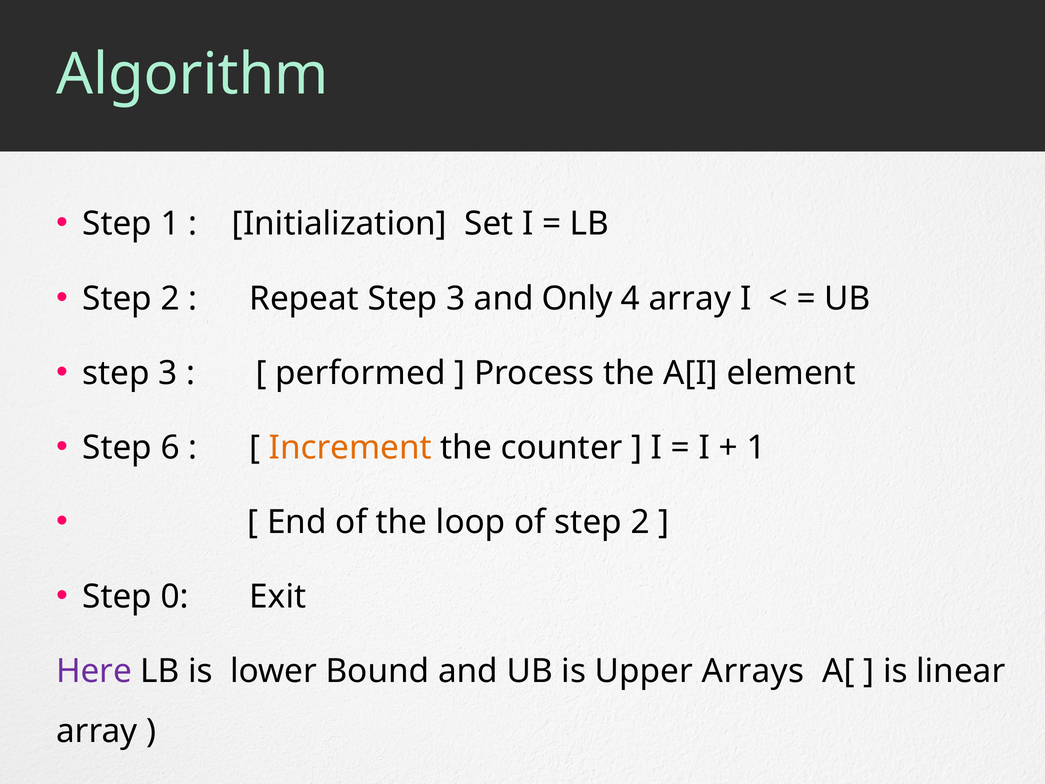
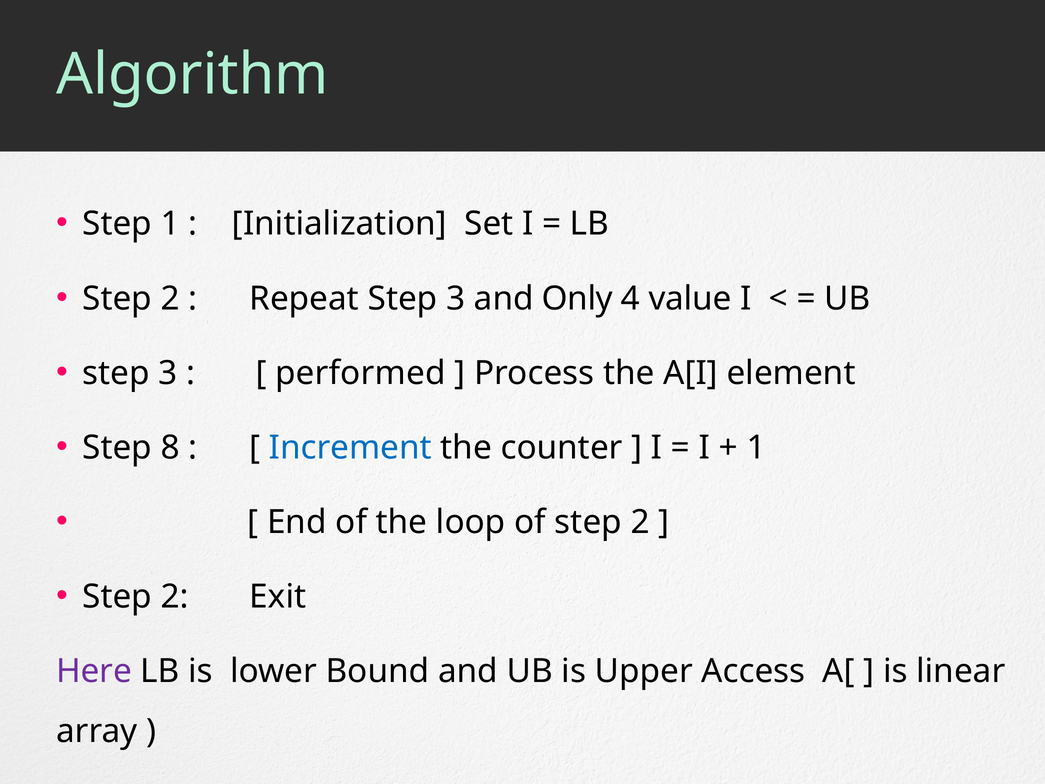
4 array: array -> value
6: 6 -> 8
Increment colour: orange -> blue
0 at (175, 597): 0 -> 2
Arrays: Arrays -> Access
